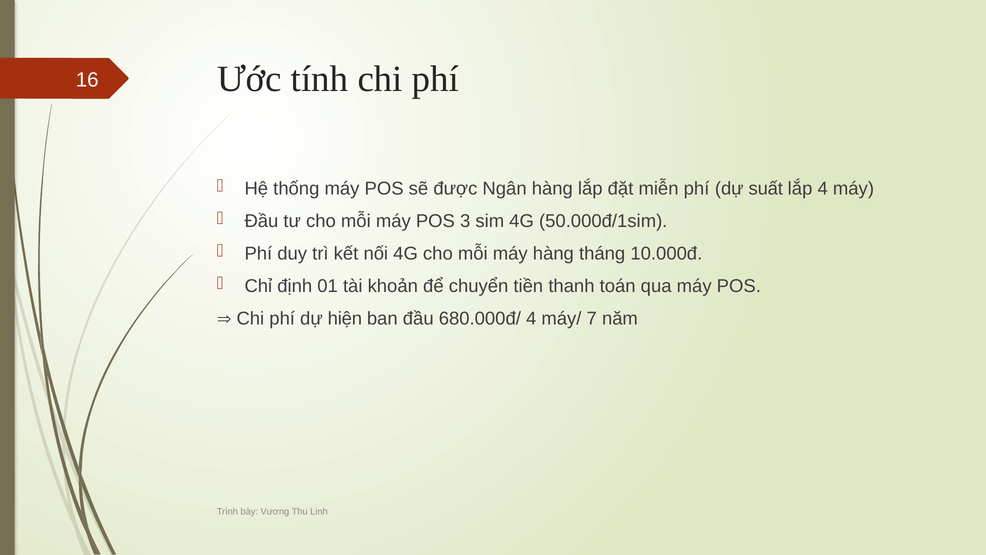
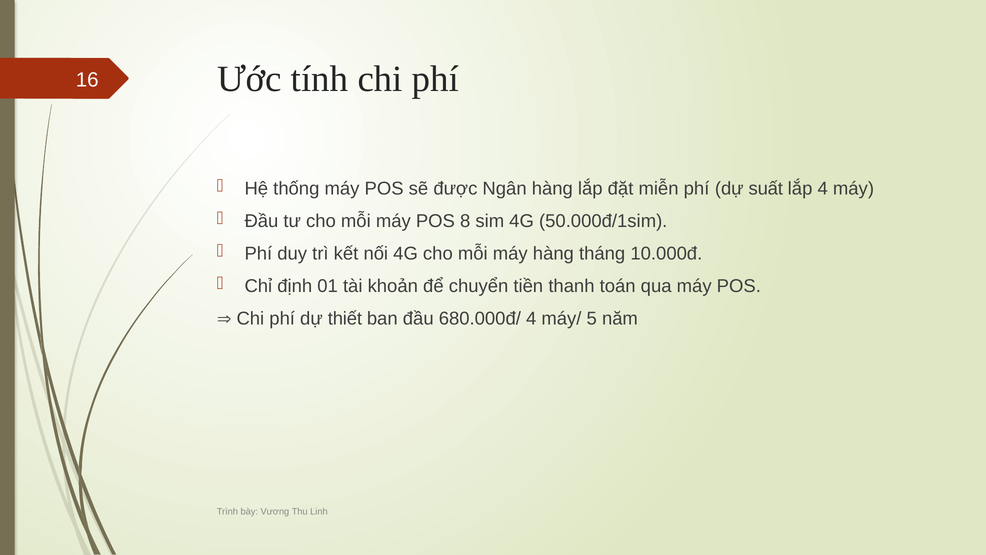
3: 3 -> 8
hiện: hiện -> thiết
7: 7 -> 5
